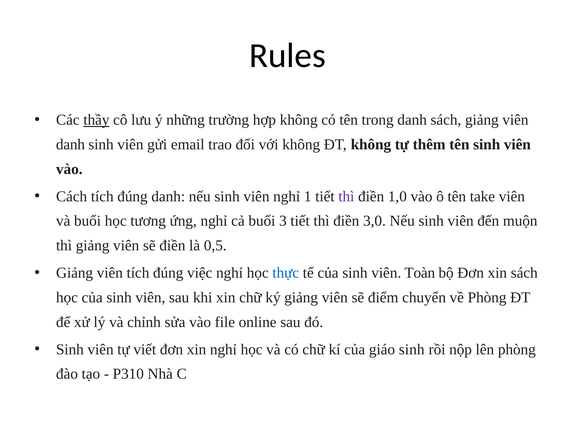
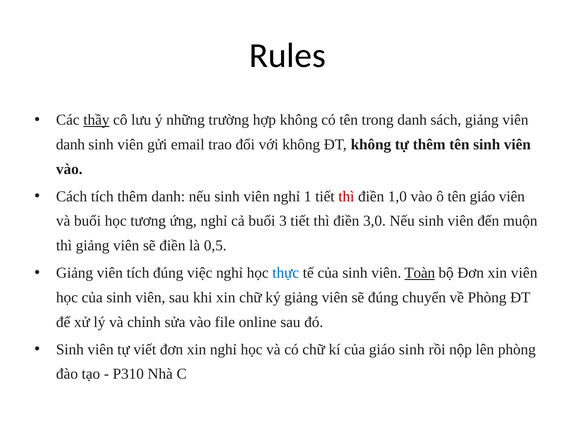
Cách tích đúng: đúng -> thêm
thì at (346, 197) colour: purple -> red
tên take: take -> giáo
Toàn underline: none -> present
xin sách: sách -> viên
sẽ điểm: điểm -> đúng
